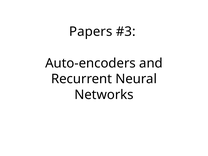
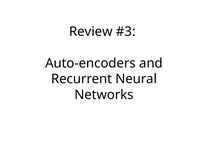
Papers: Papers -> Review
